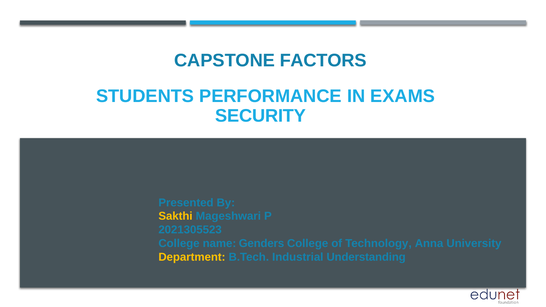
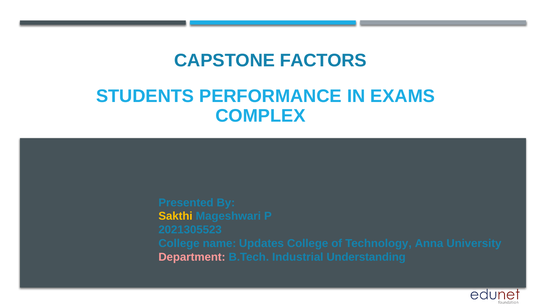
SECURITY: SECURITY -> COMPLEX
Genders: Genders -> Updates
Department colour: yellow -> pink
